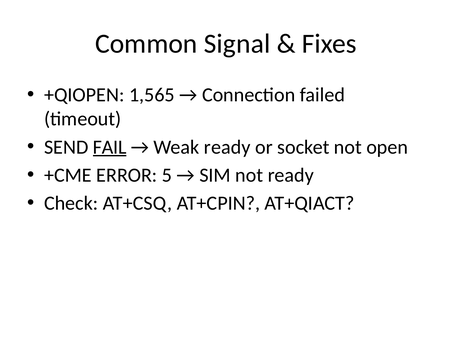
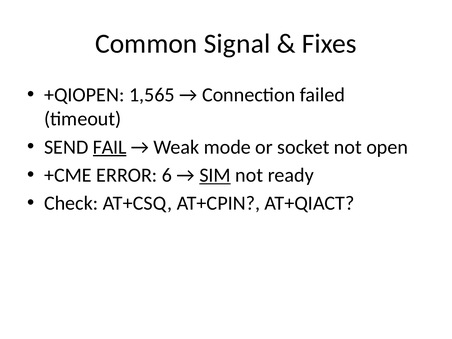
Weak ready: ready -> mode
5: 5 -> 6
SIM underline: none -> present
